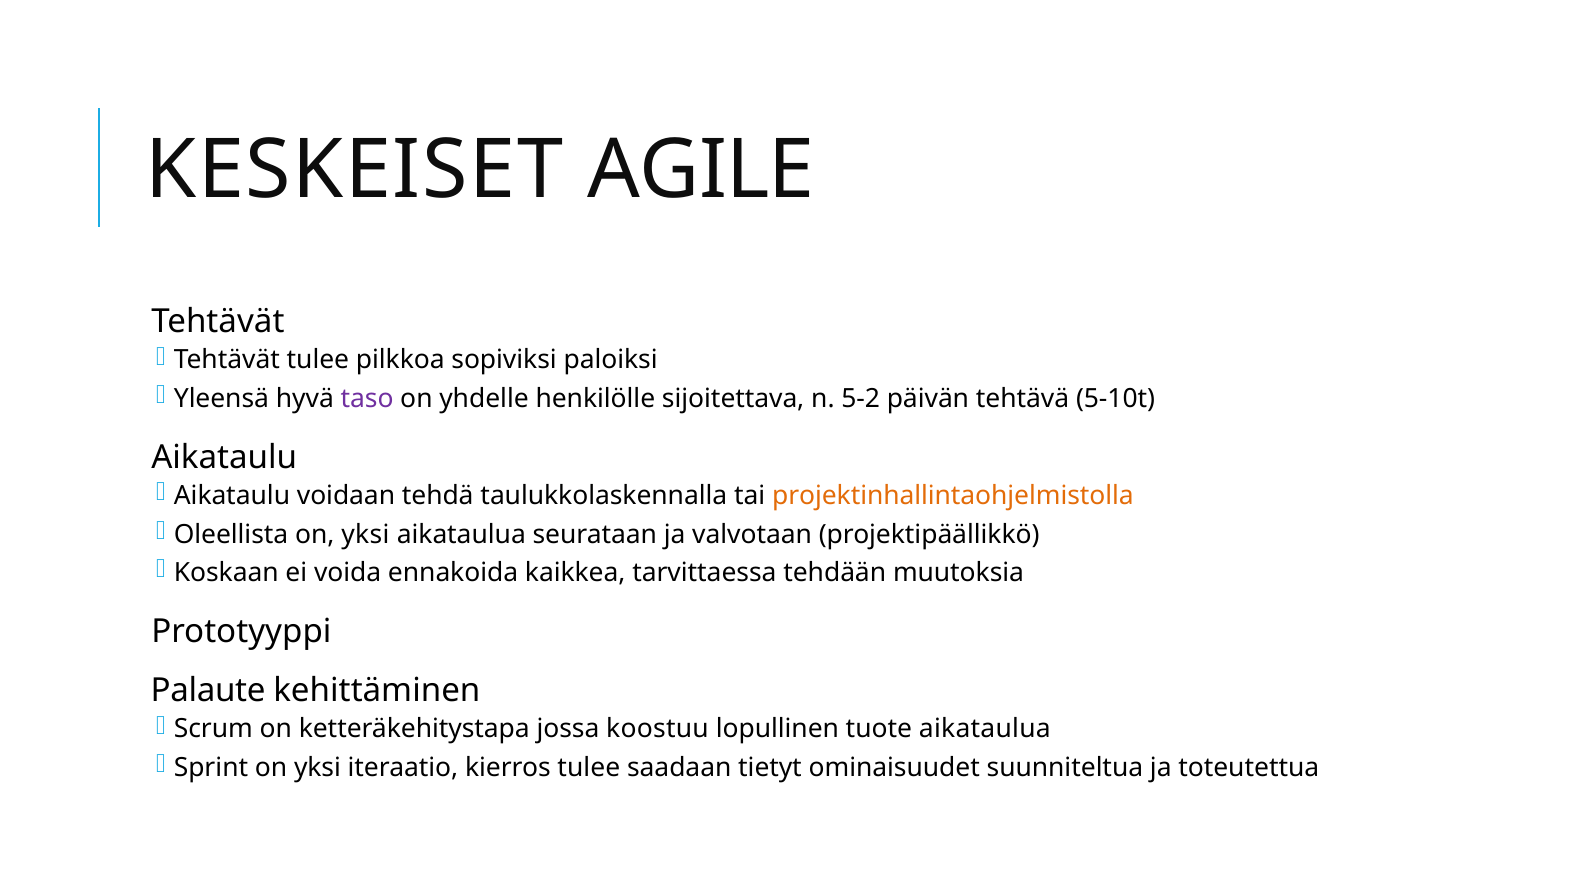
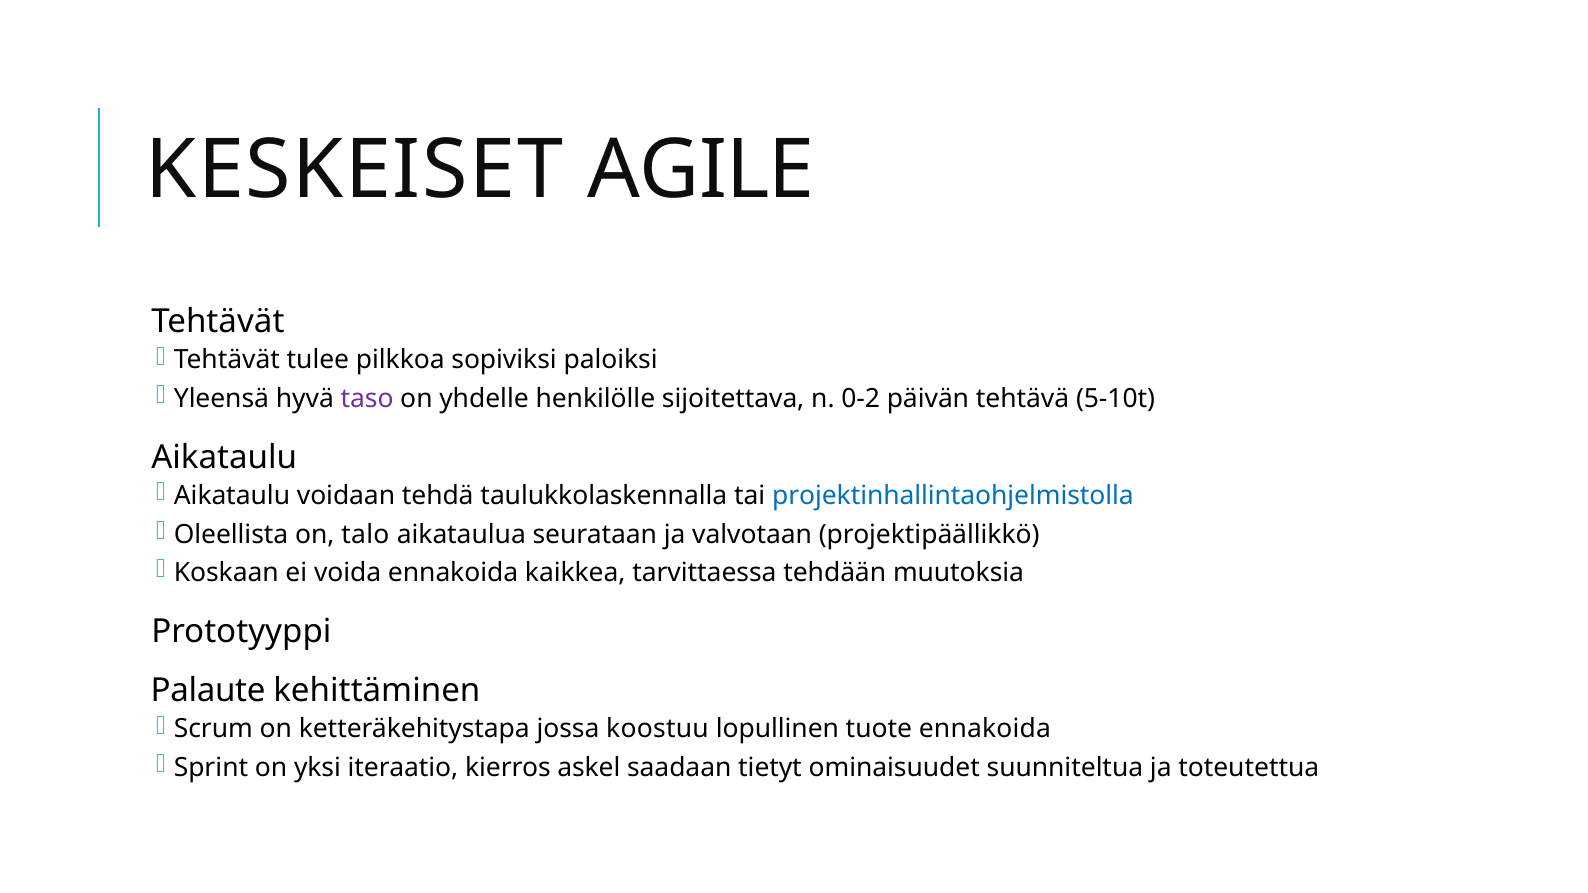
5-2: 5-2 -> 0-2
projektinhallintaohjelmistolla colour: orange -> blue
Oleellista on yksi: yksi -> talo
tuote aikataulua: aikataulua -> ennakoida
kierros tulee: tulee -> askel
